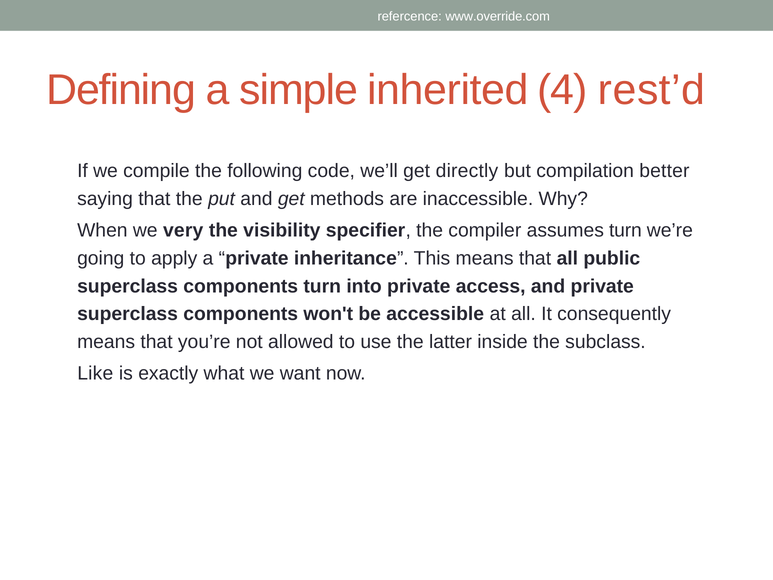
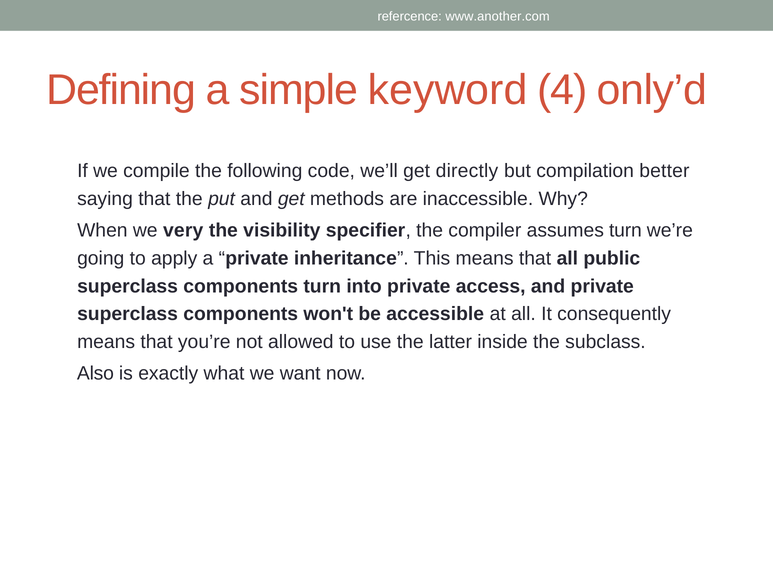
www.override.com: www.override.com -> www.another.com
inherited: inherited -> keyword
rest’d: rest’d -> only’d
Like: Like -> Also
